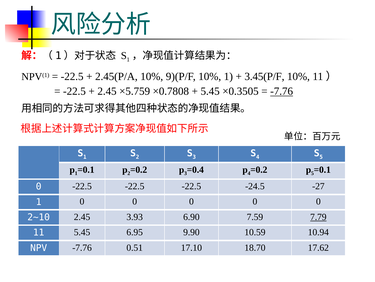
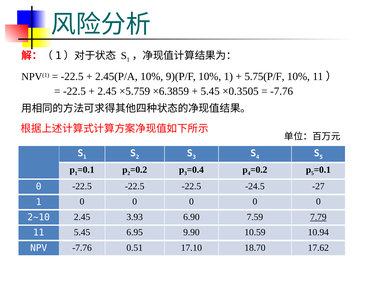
3.45(P/F: 3.45(P/F -> 5.75(P/F
×0.7808: ×0.7808 -> ×6.3859
-7.76 at (282, 91) underline: present -> none
